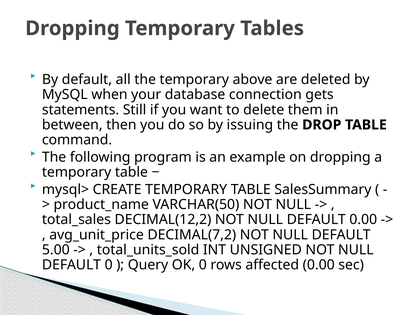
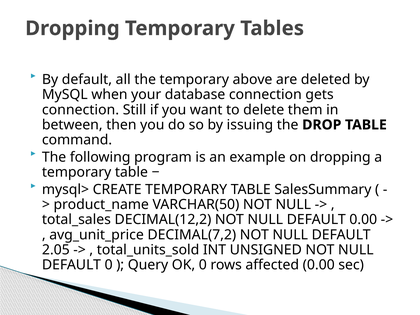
statements at (81, 110): statements -> connection
5.00: 5.00 -> 2.05
